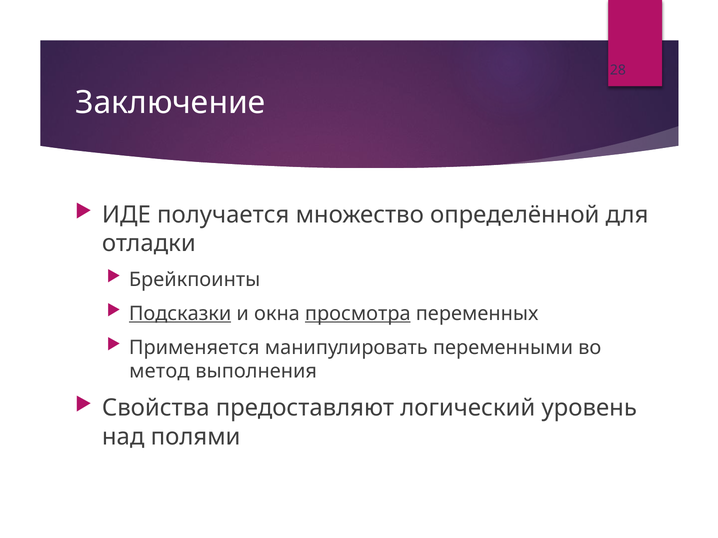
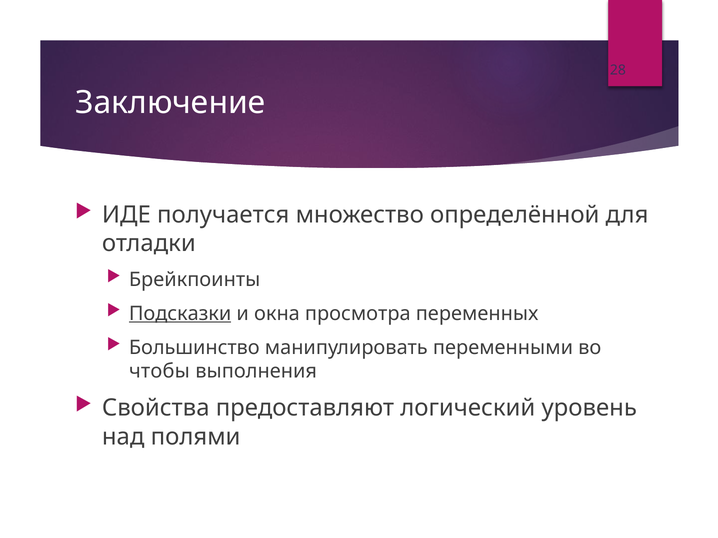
просмотра underline: present -> none
Применяется: Применяется -> Большинство
метод: метод -> чтобы
